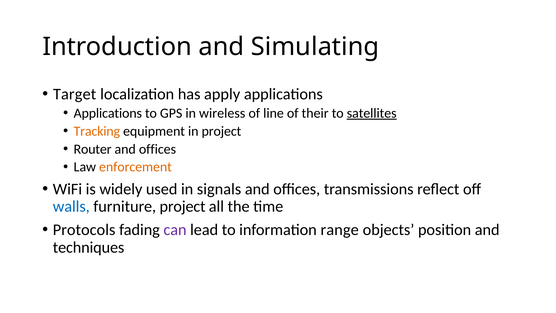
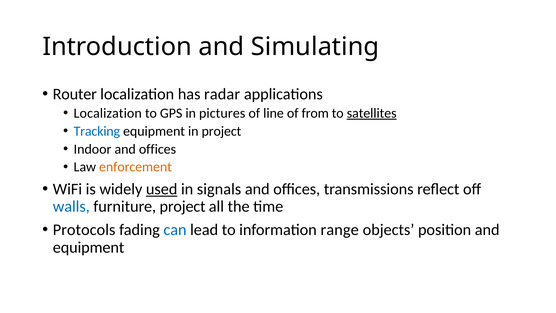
Target: Target -> Router
apply: apply -> radar
Applications at (108, 113): Applications -> Localization
wireless: wireless -> pictures
their: their -> from
Tracking colour: orange -> blue
Router: Router -> Indoor
used underline: none -> present
can colour: purple -> blue
techniques at (89, 247): techniques -> equipment
